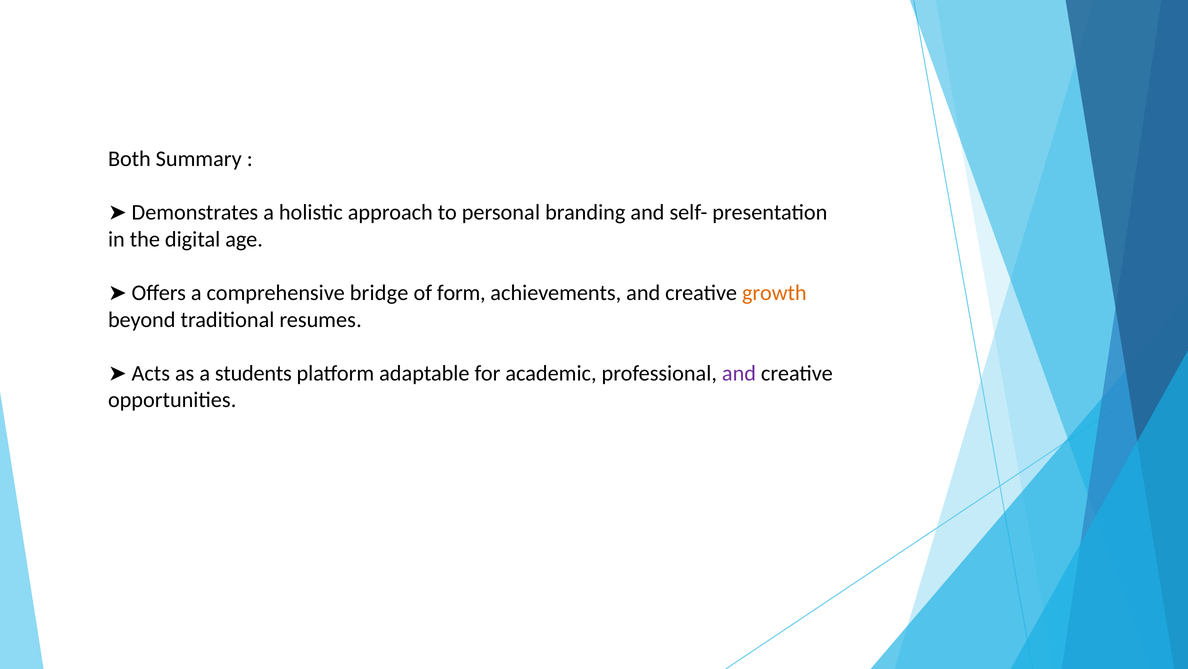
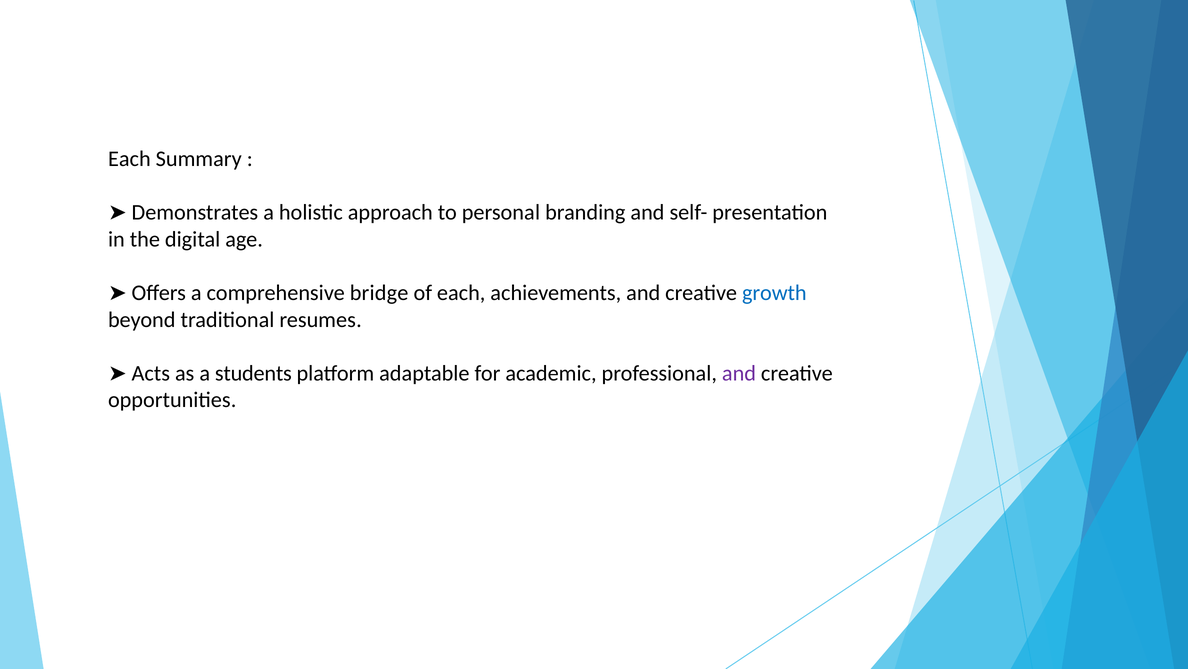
Both at (129, 159): Both -> Each
of form: form -> each
growth colour: orange -> blue
